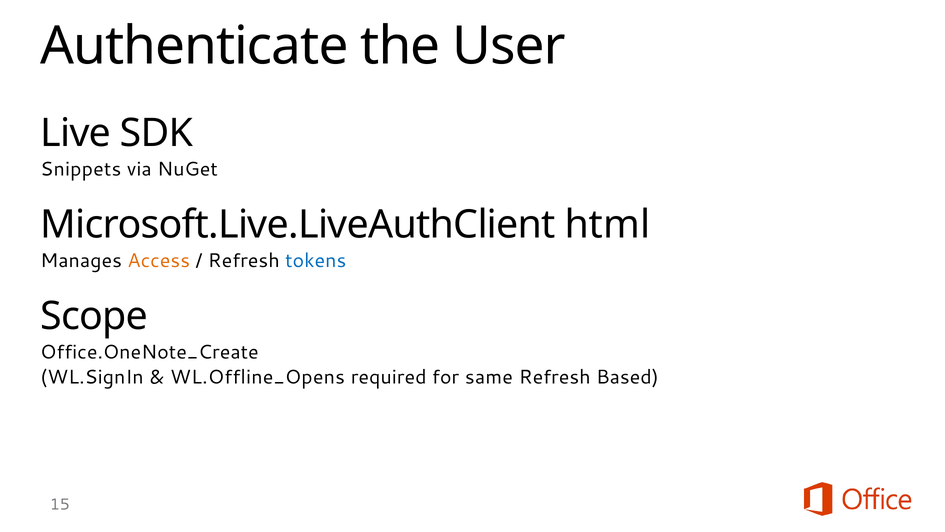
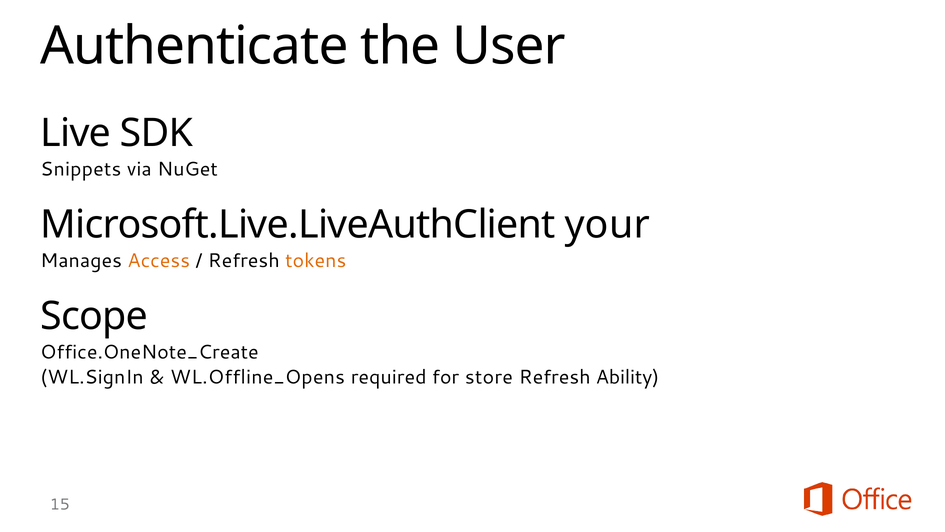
html: html -> your
tokens colour: blue -> orange
same: same -> store
Based: Based -> Ability
